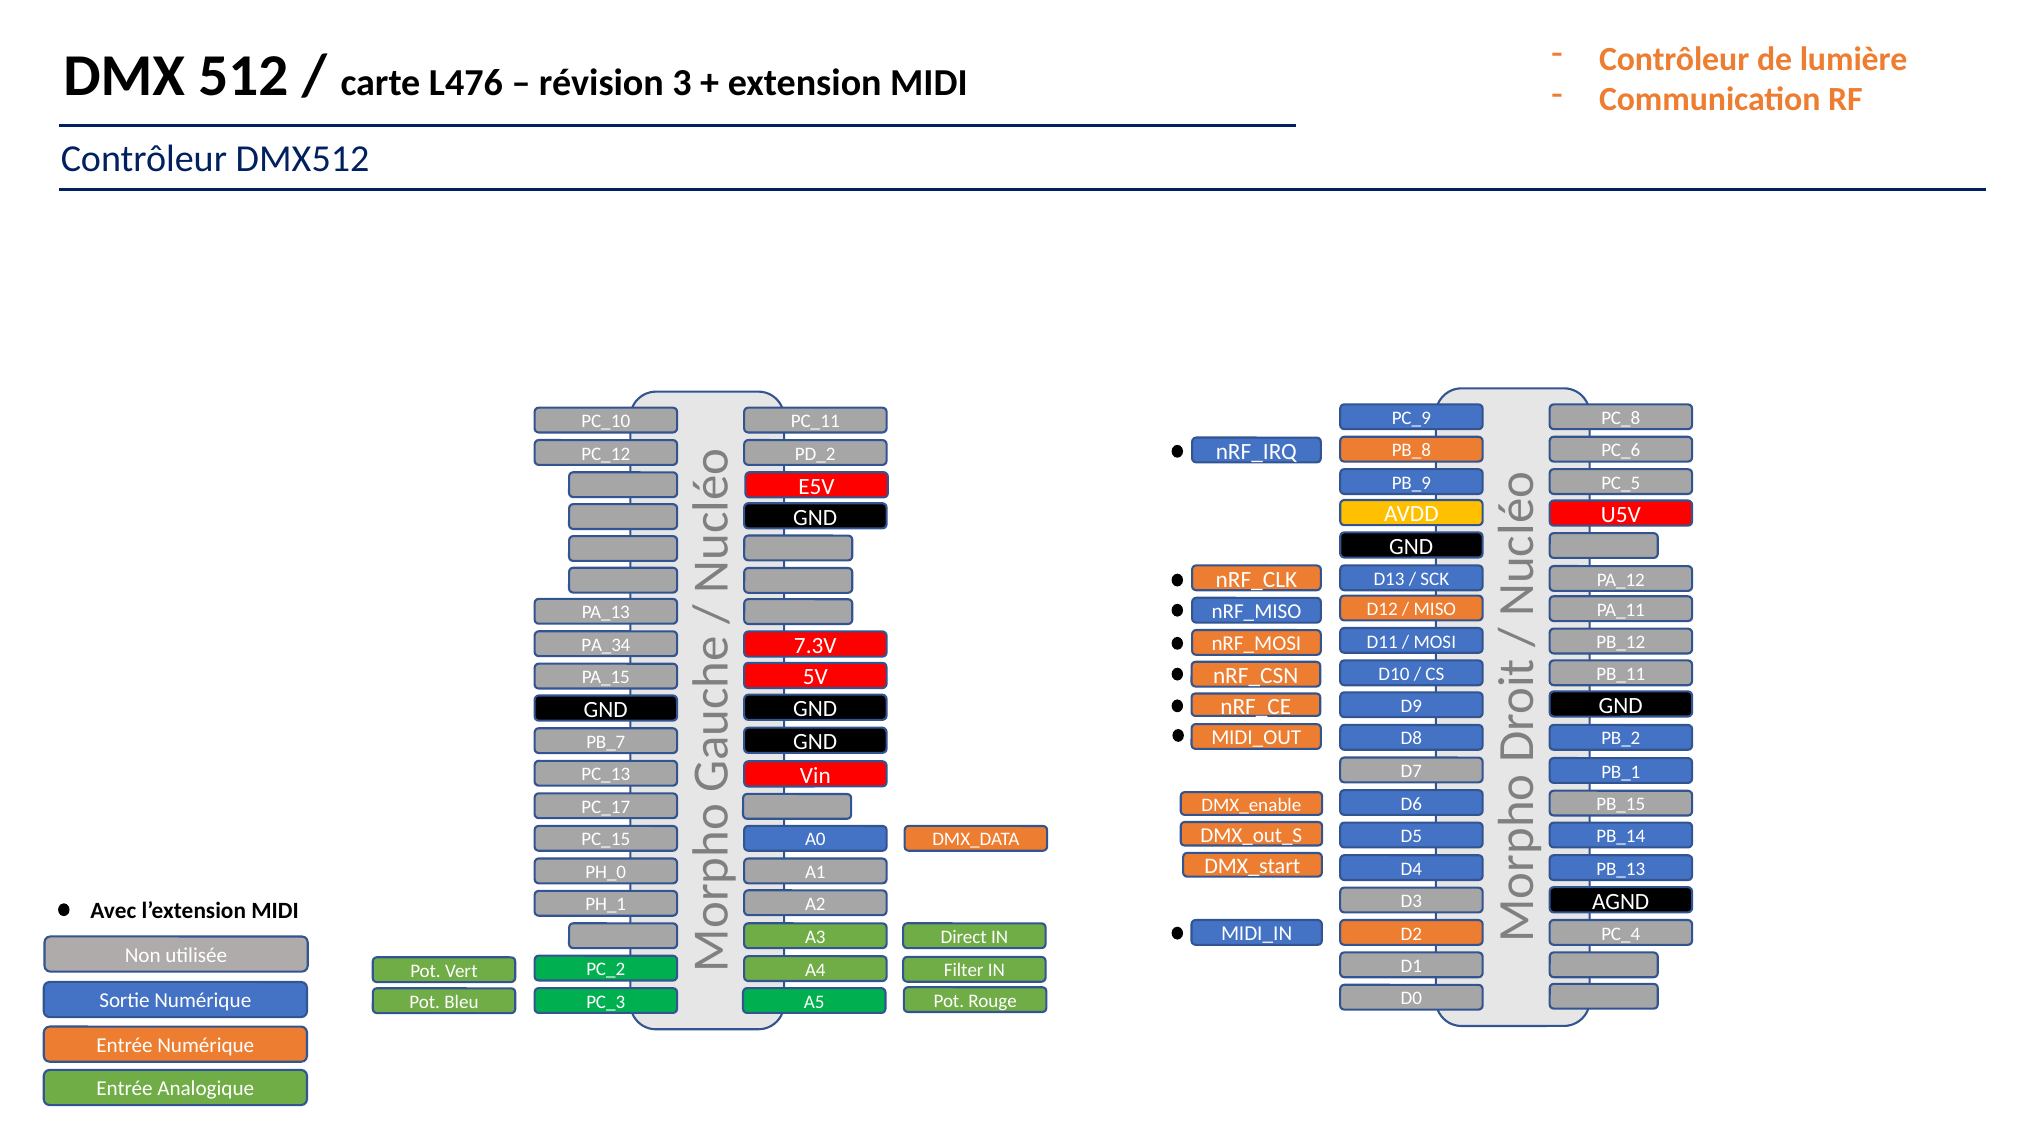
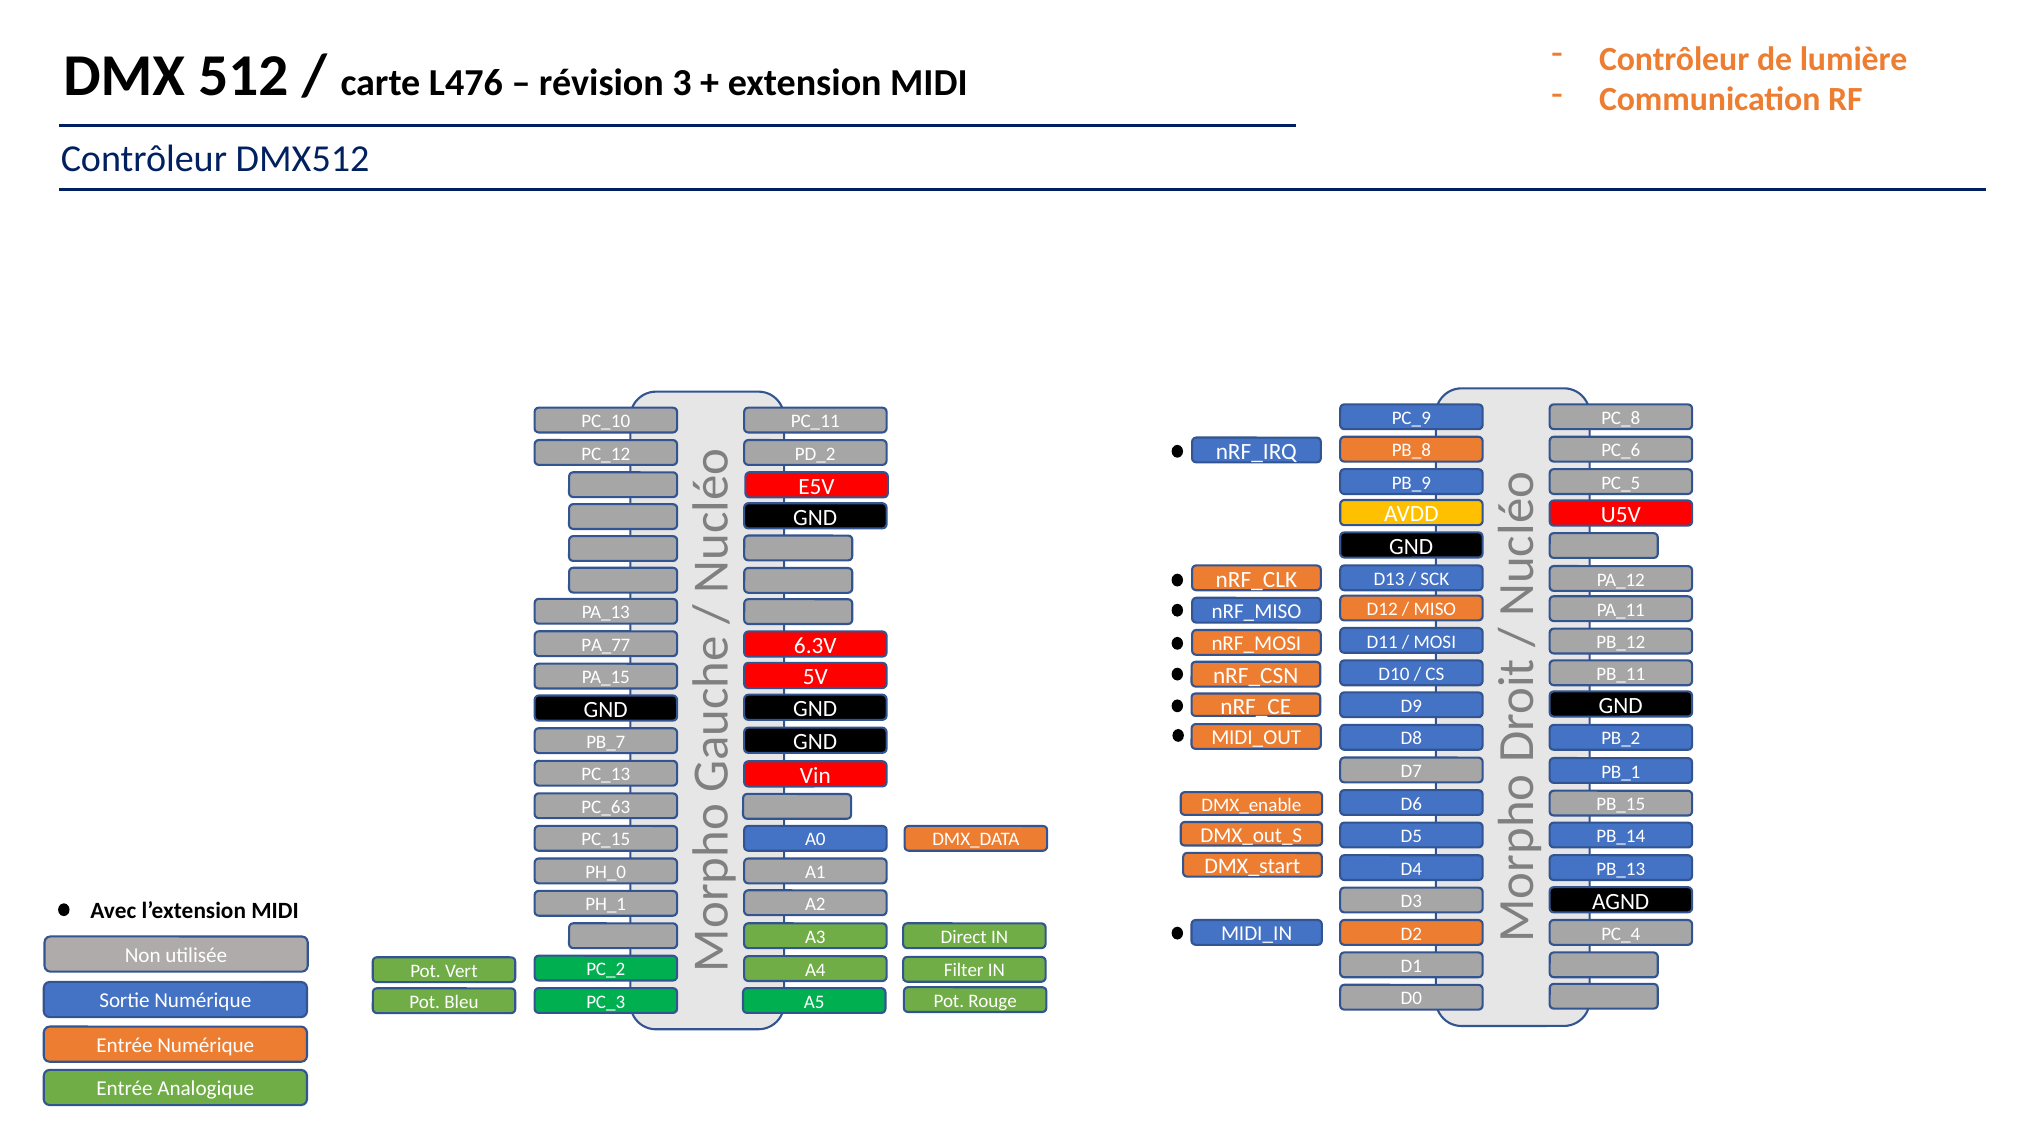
7.3V: 7.3V -> 6.3V
PA_34: PA_34 -> PA_77
PC_17: PC_17 -> PC_63
